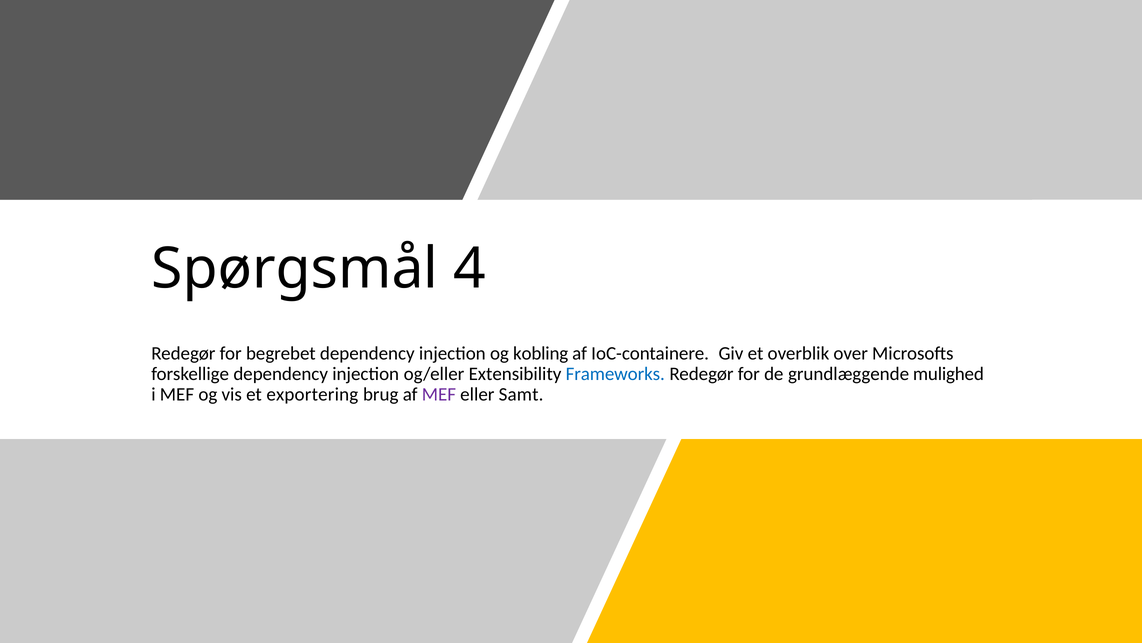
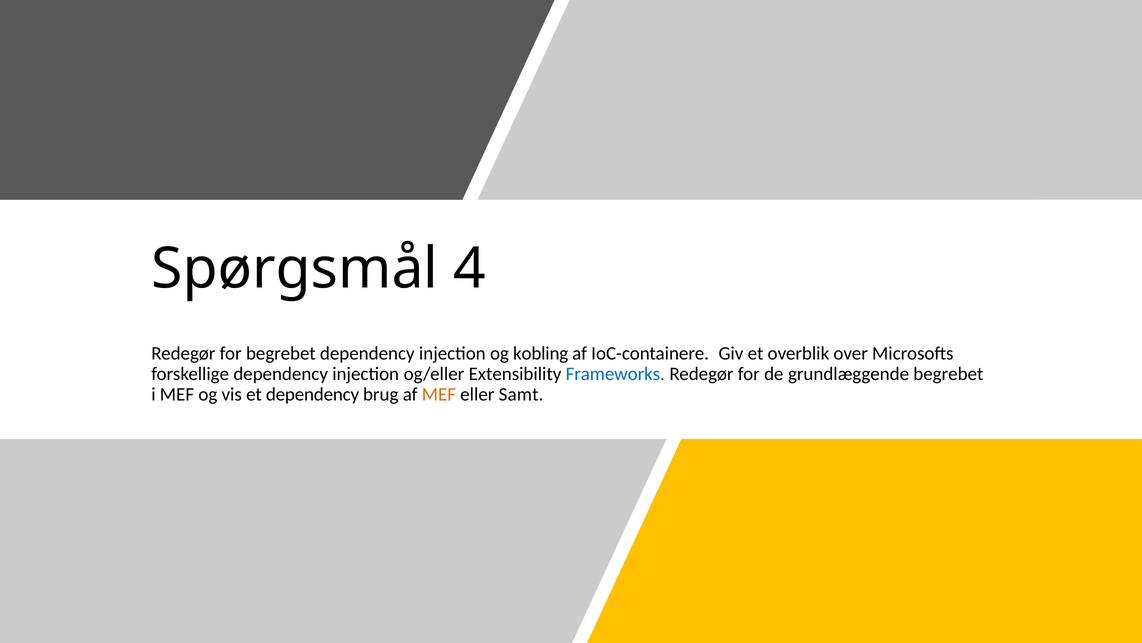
grundlæggende mulighed: mulighed -> begrebet
et exportering: exportering -> dependency
MEF at (439, 394) colour: purple -> orange
